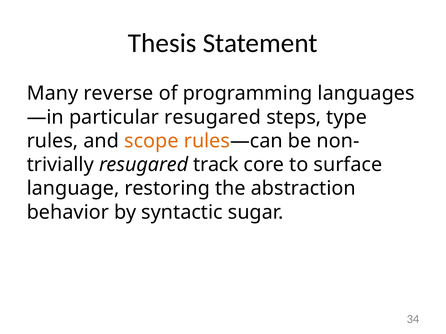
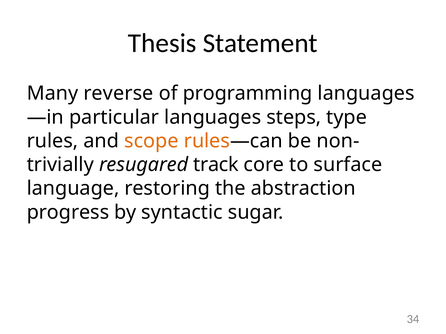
particular resugared: resugared -> languages
behavior: behavior -> progress
